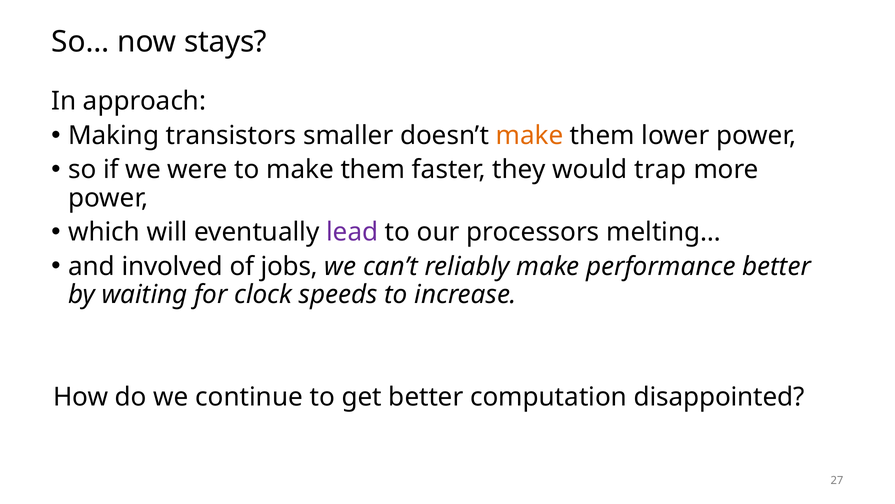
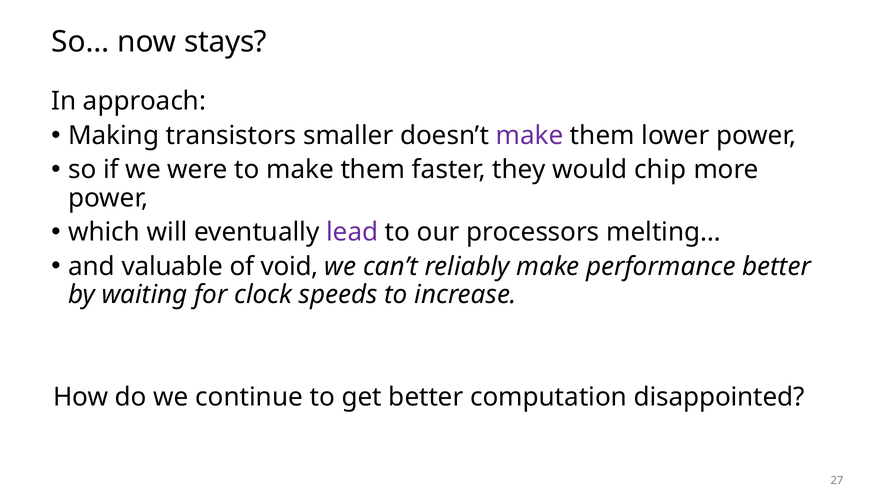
make at (529, 135) colour: orange -> purple
trap: trap -> chip
involved: involved -> valuable
jobs: jobs -> void
